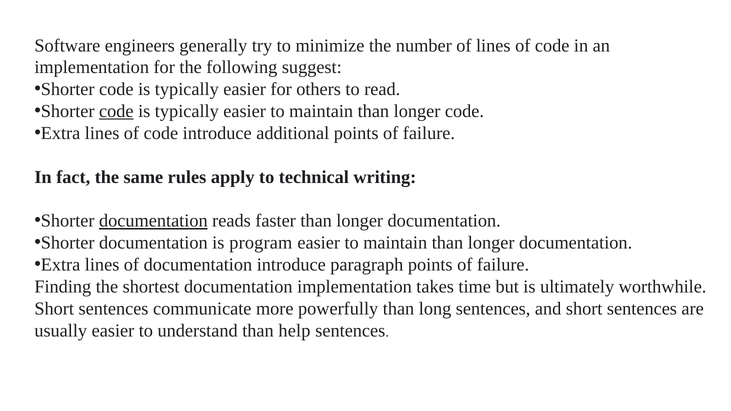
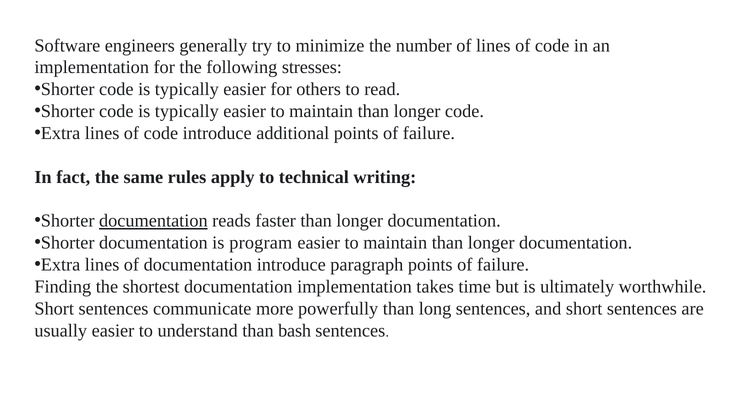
suggest: suggest -> stresses
code at (116, 111) underline: present -> none
help: help -> bash
